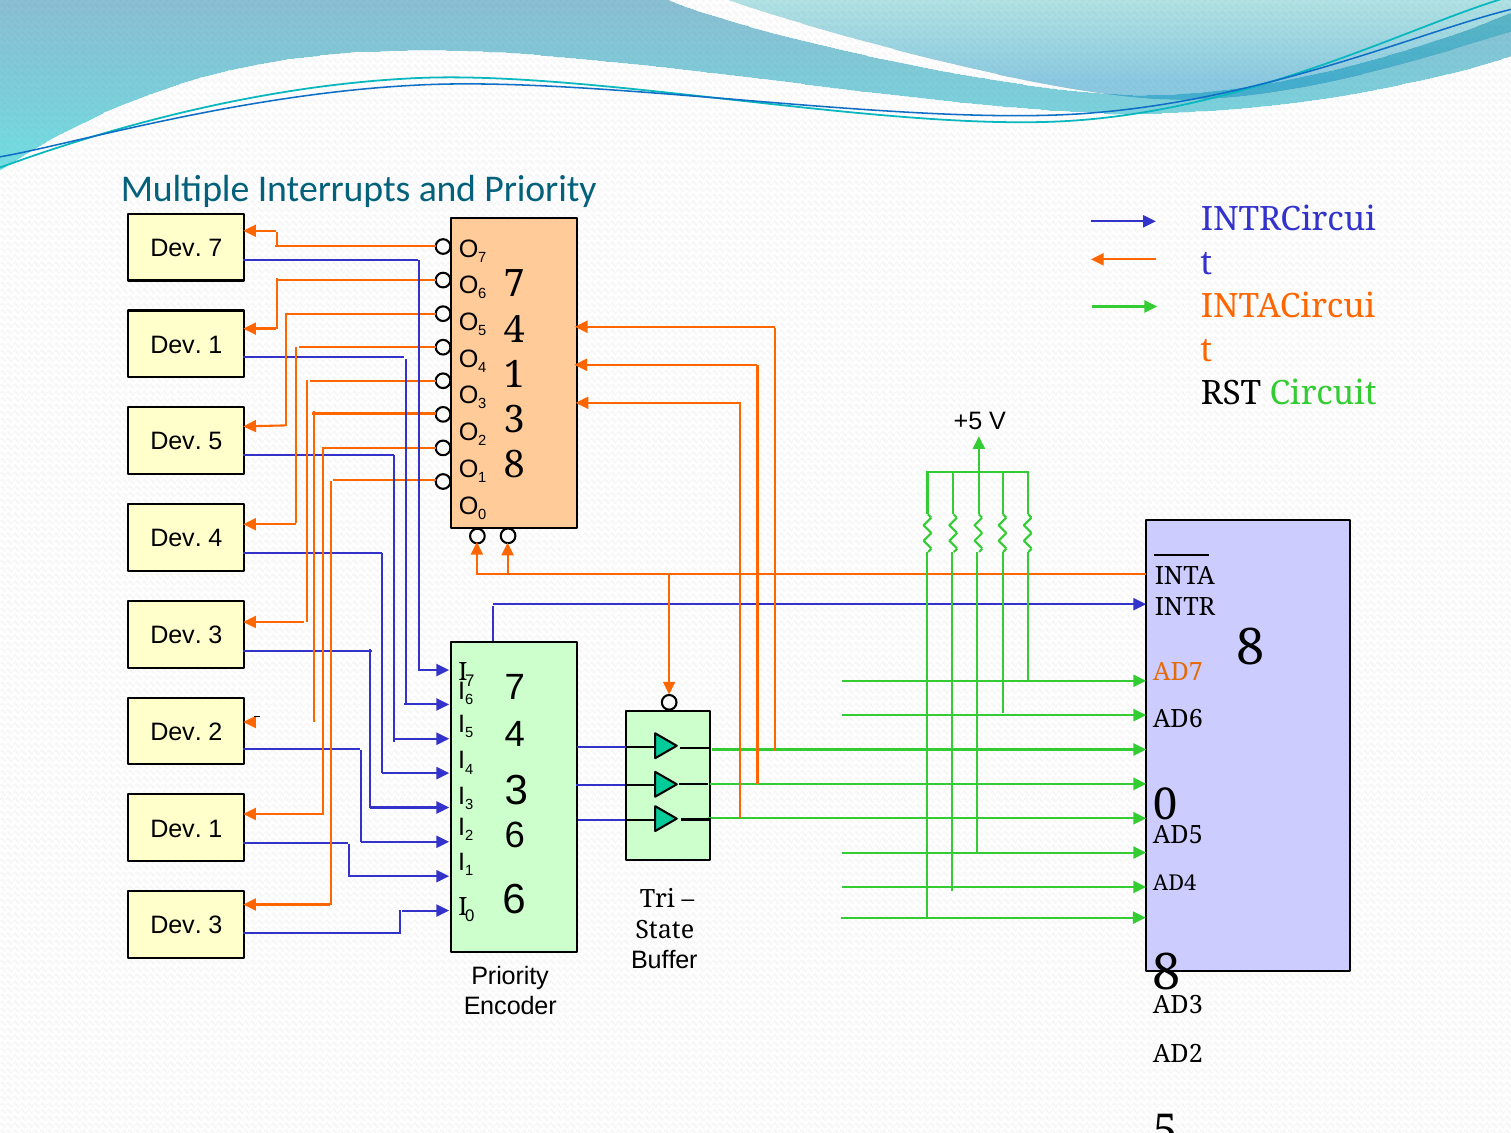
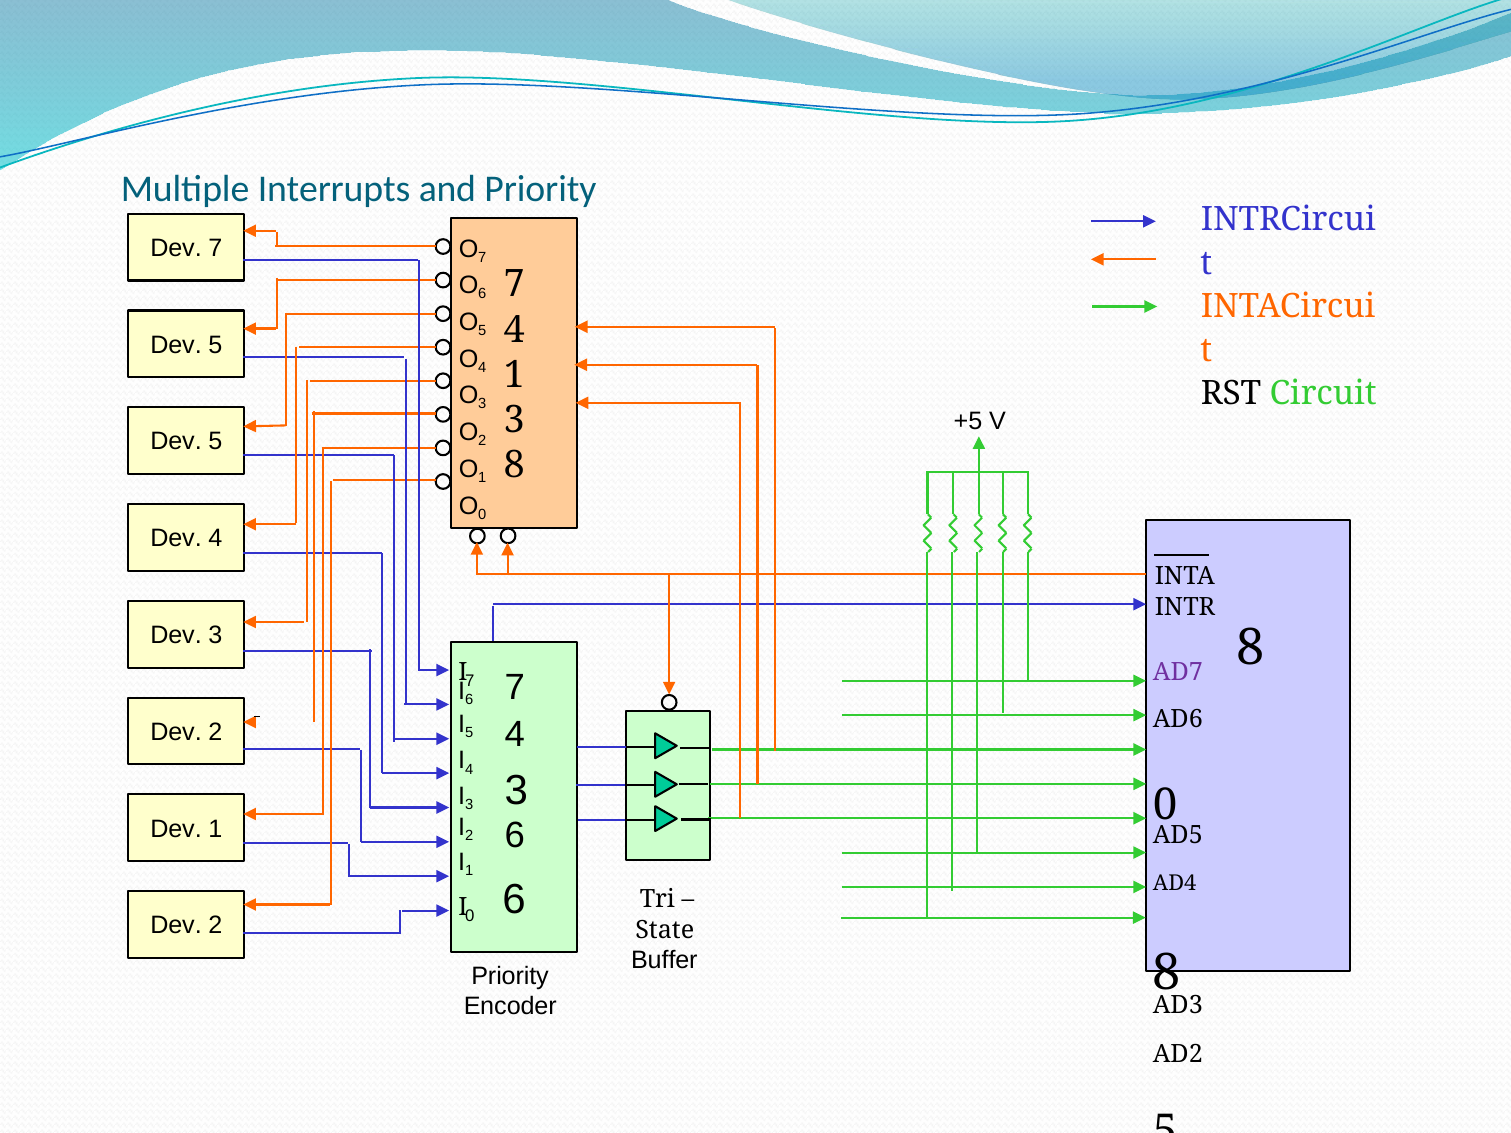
1 at (215, 345): 1 -> 5
AD7 colour: orange -> purple
3 at (215, 926): 3 -> 2
